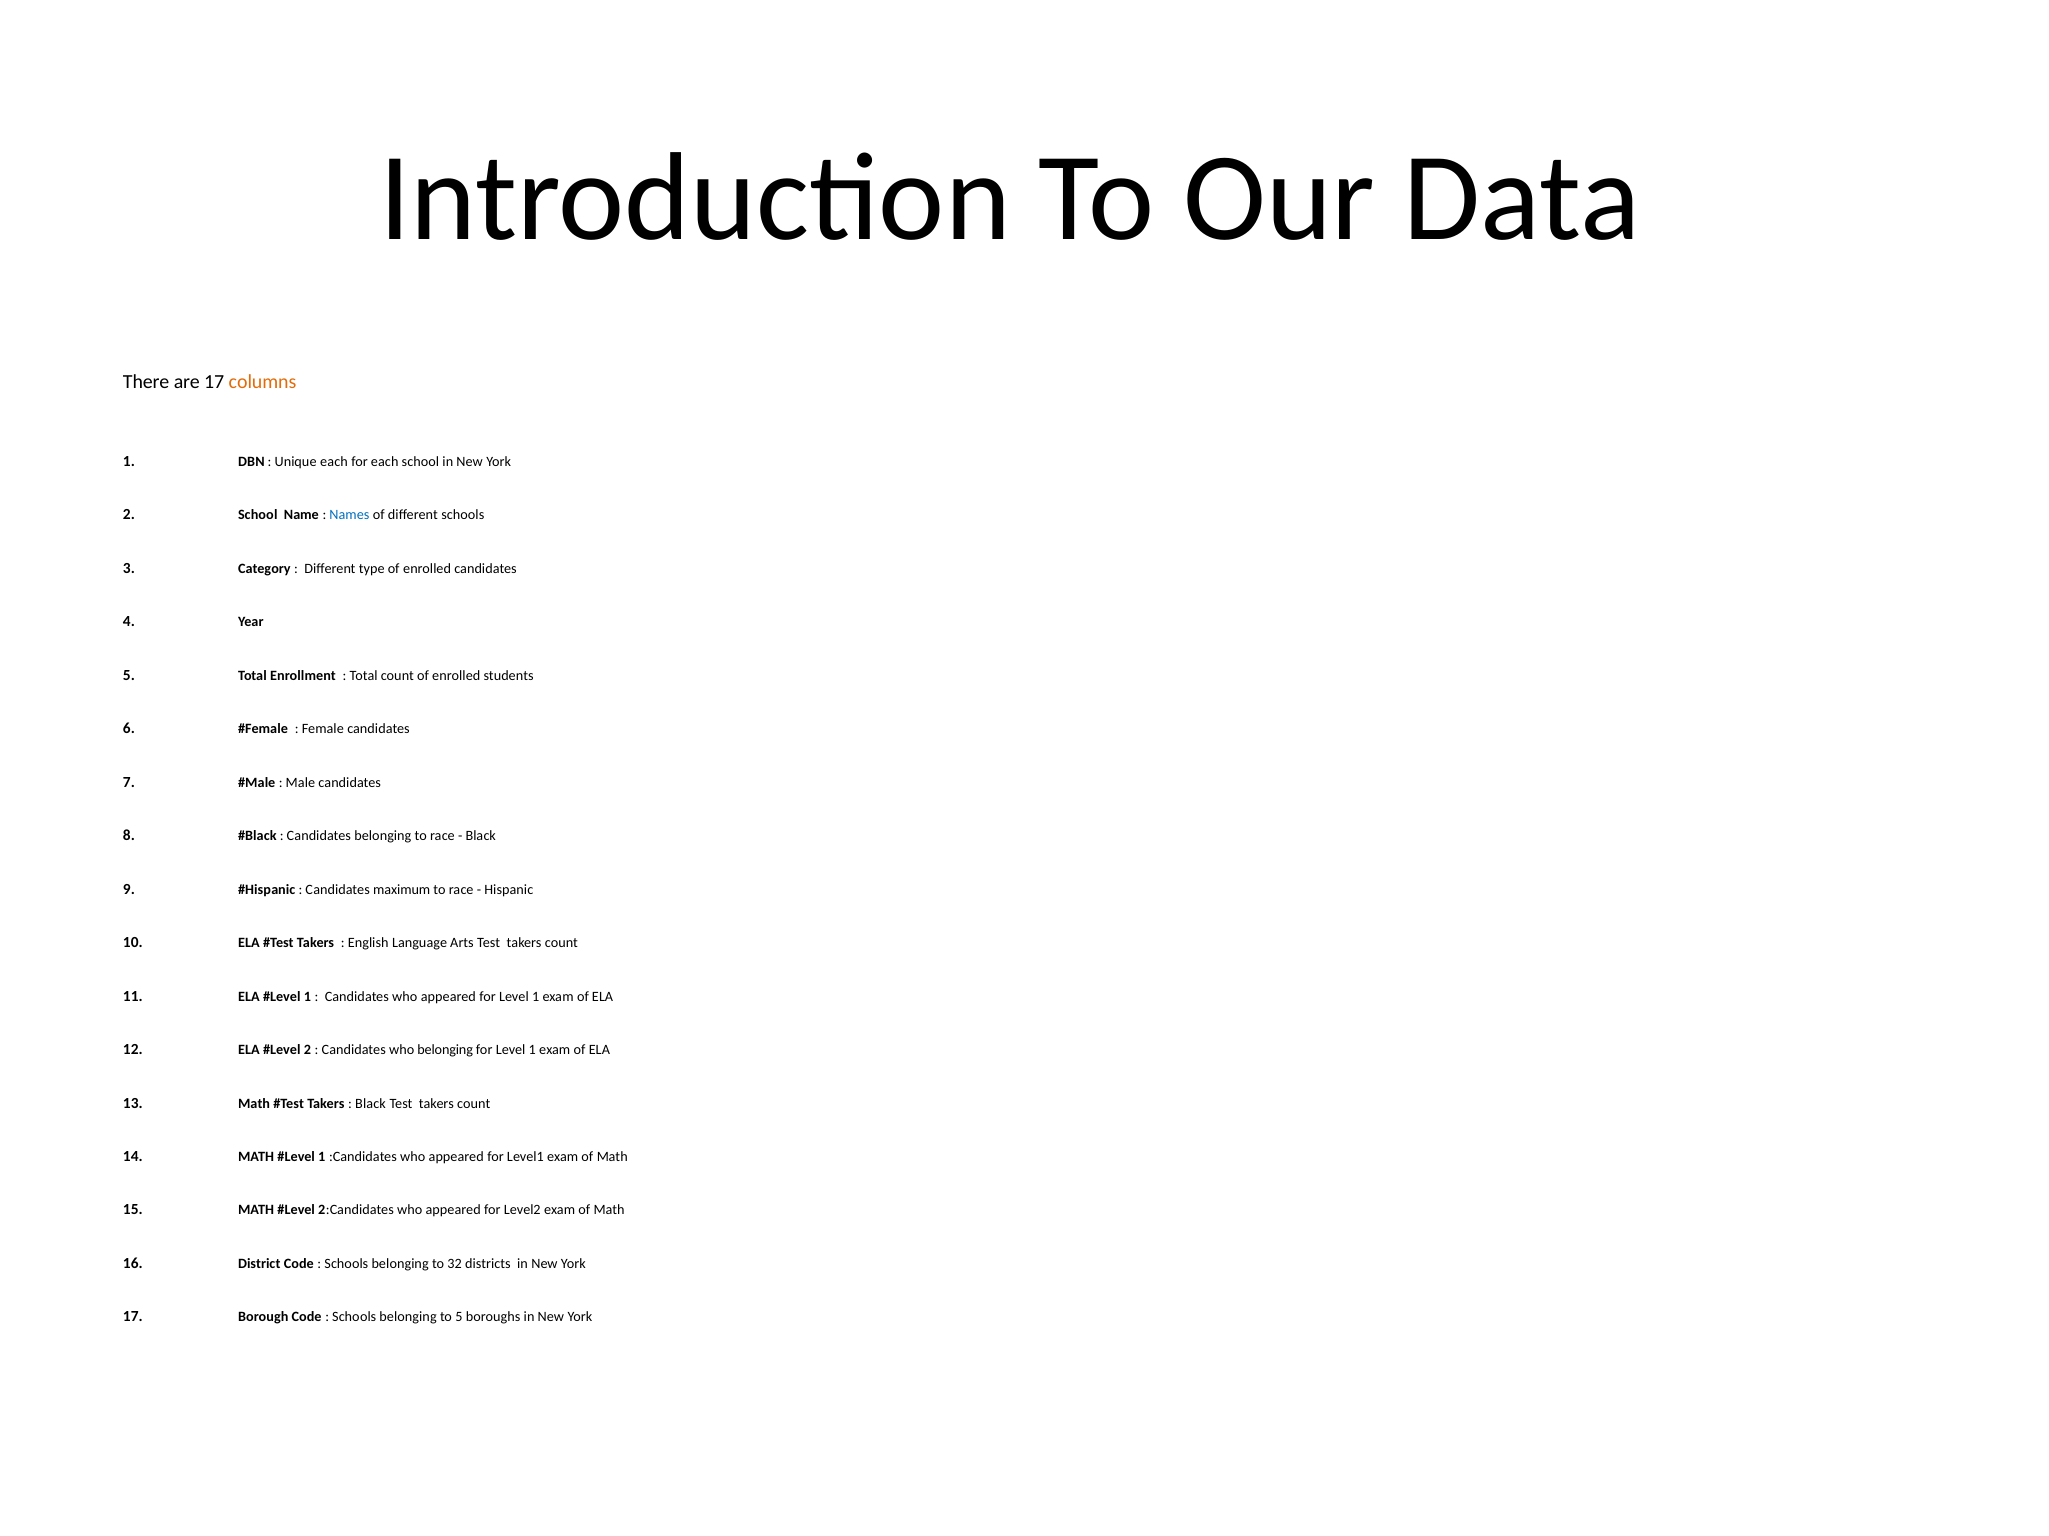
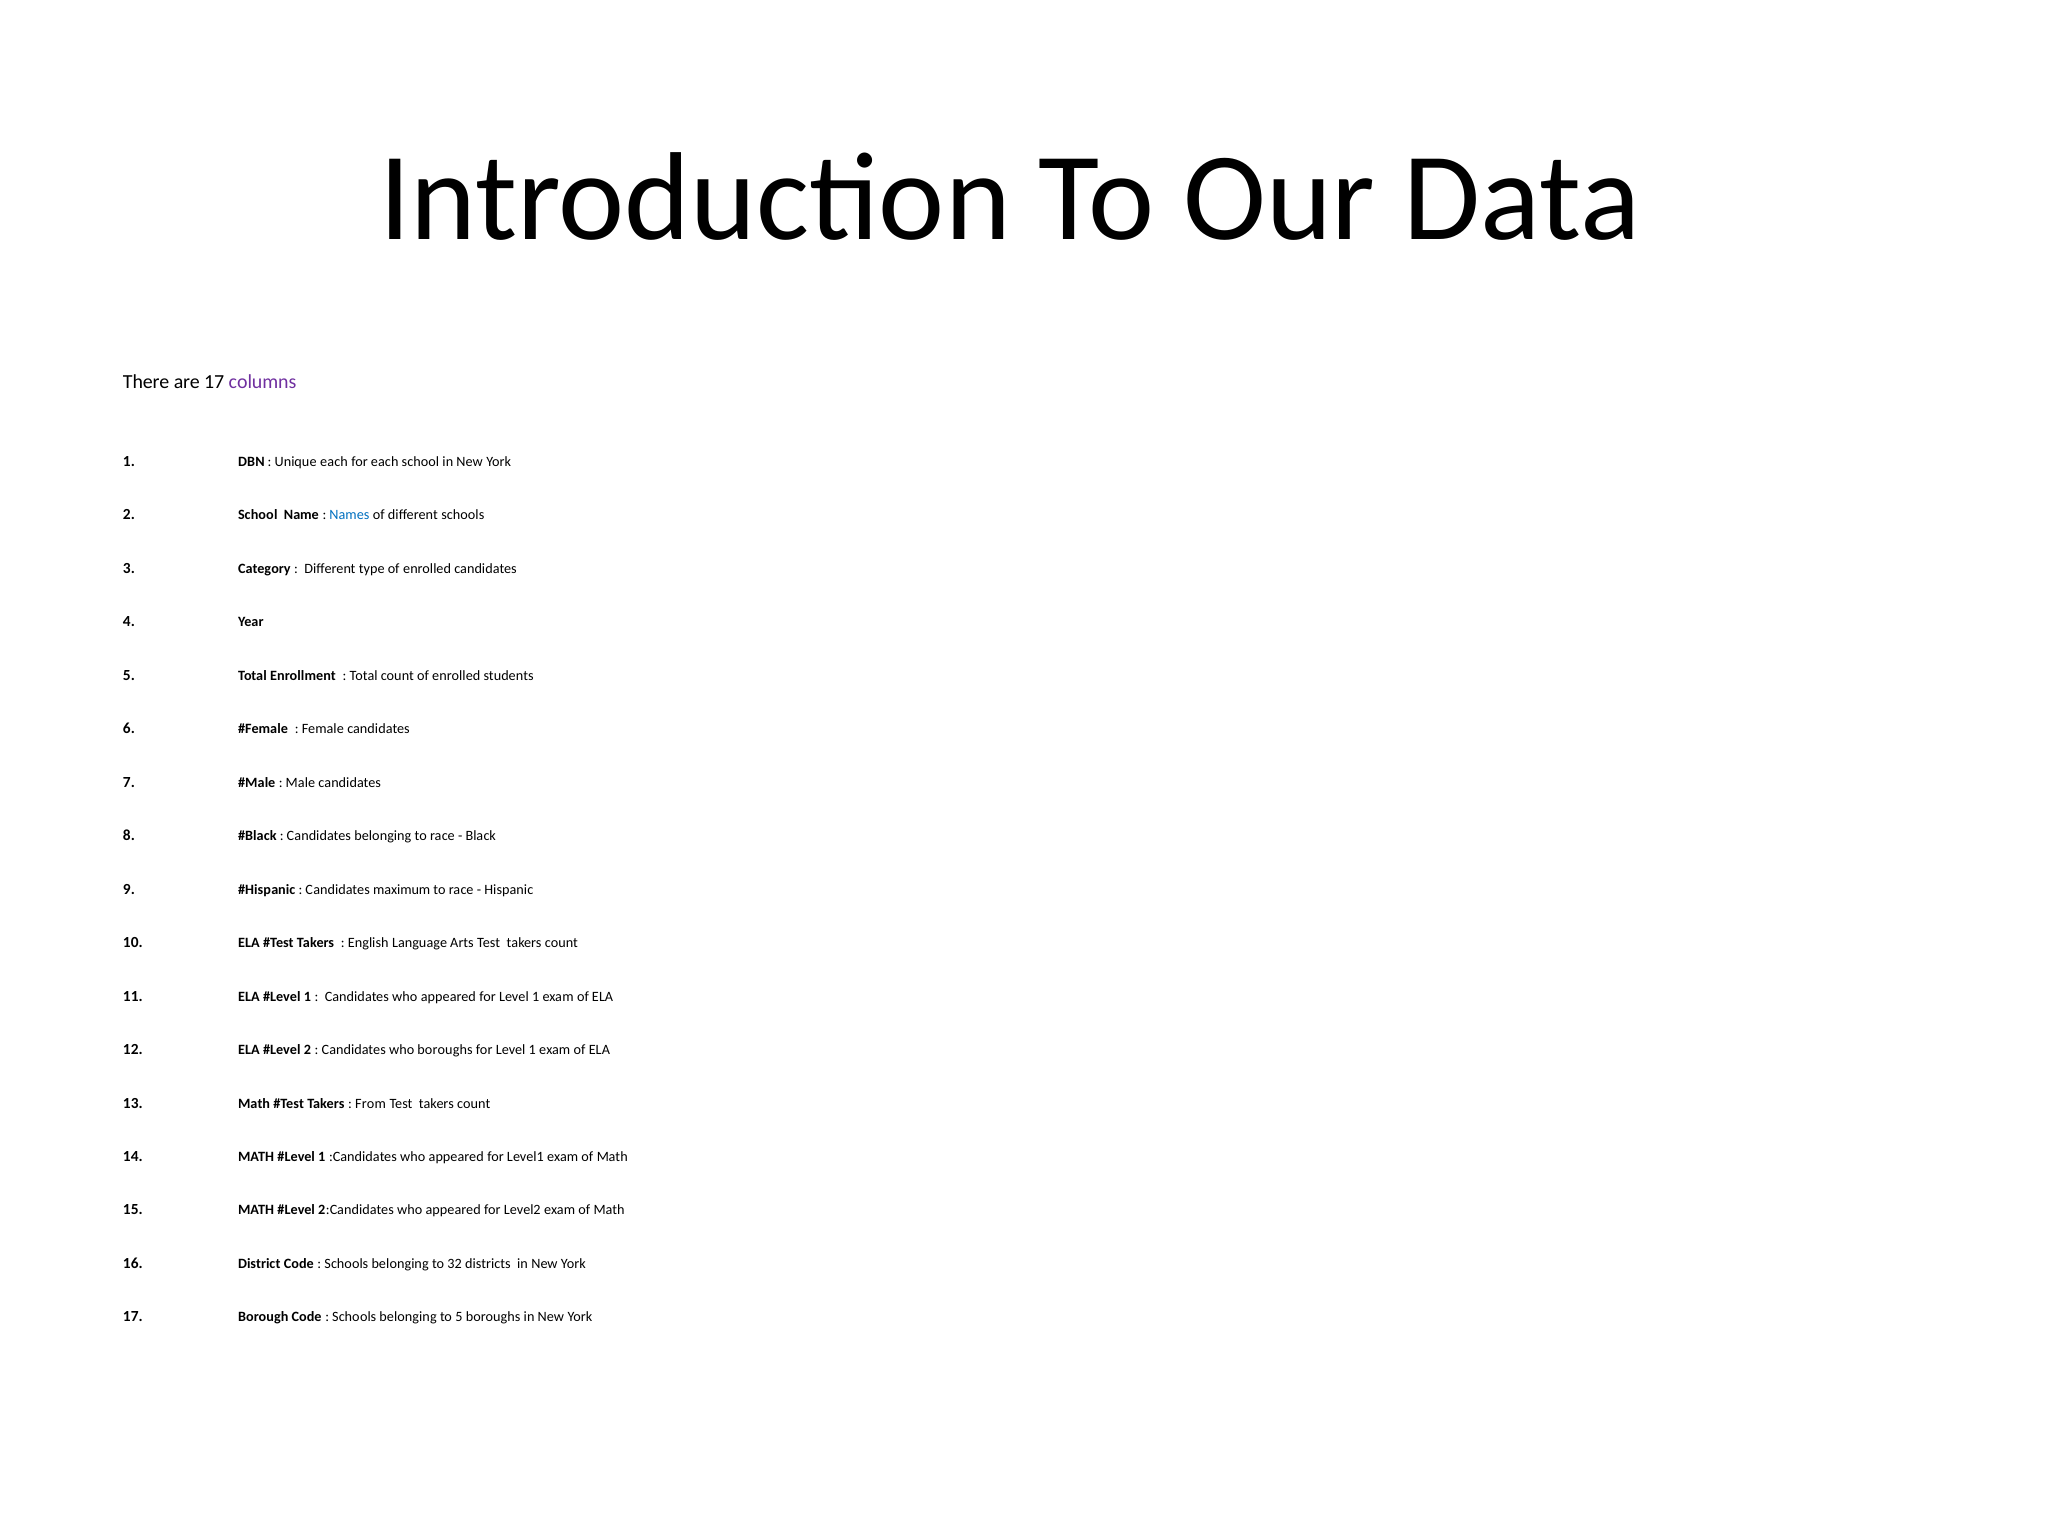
columns colour: orange -> purple
who belonging: belonging -> boroughs
Black at (371, 1104): Black -> From
